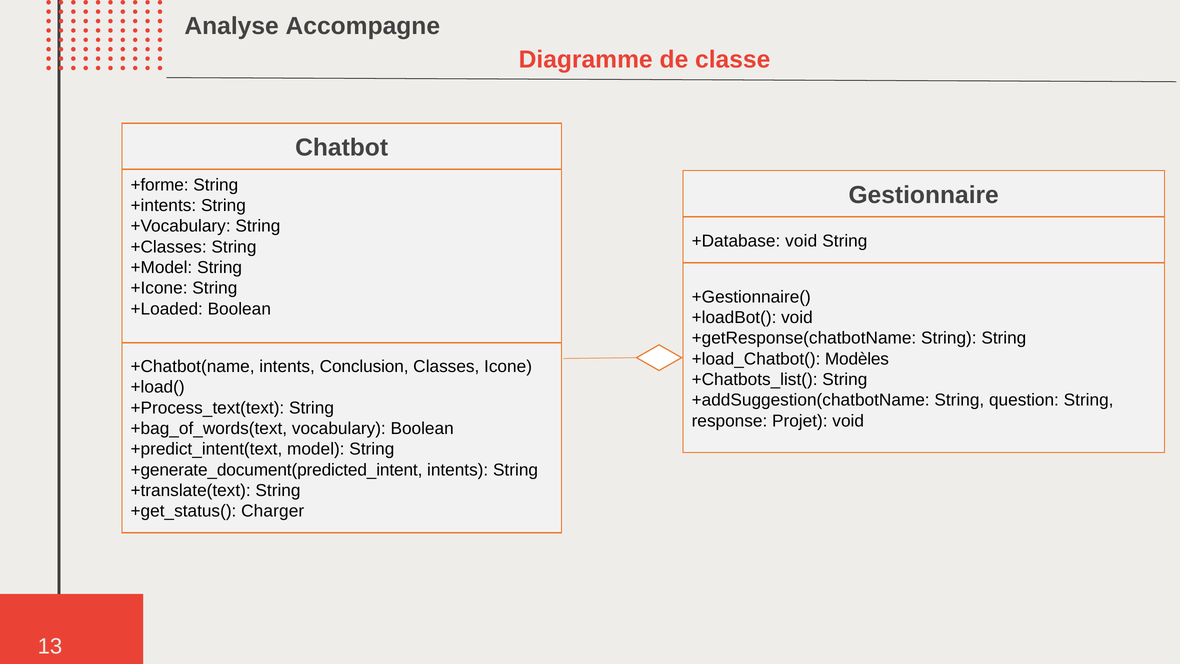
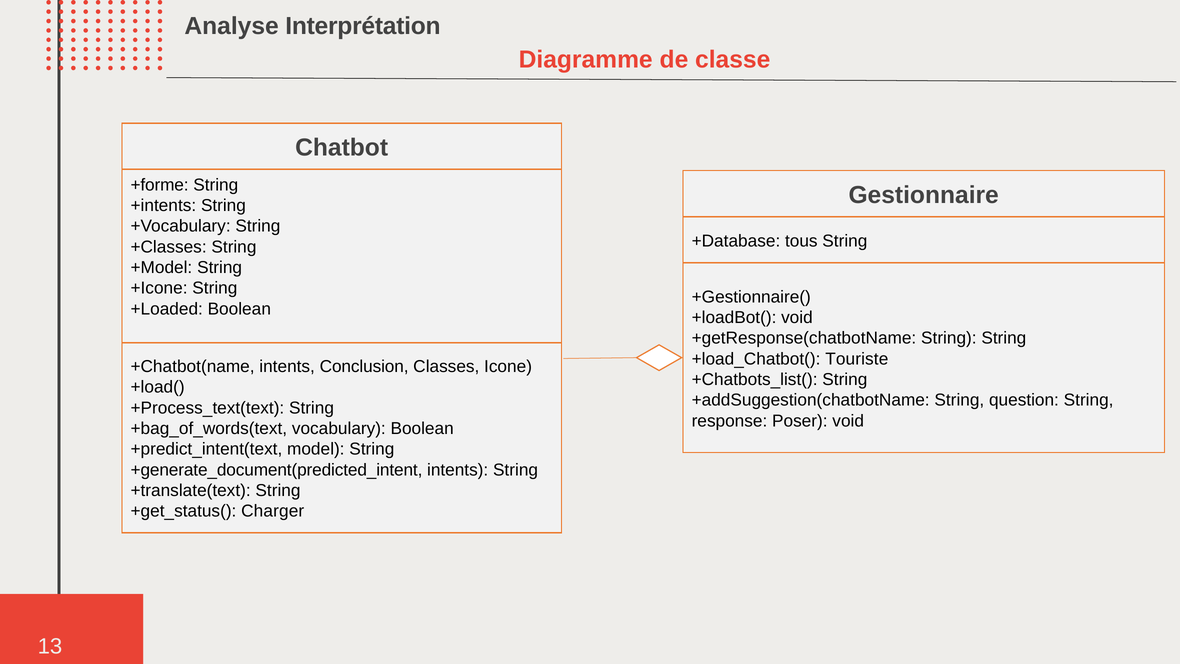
Accompagne: Accompagne -> Interprétation
+Database void: void -> tous
Modèles: Modèles -> Touriste
Projet: Projet -> Poser
